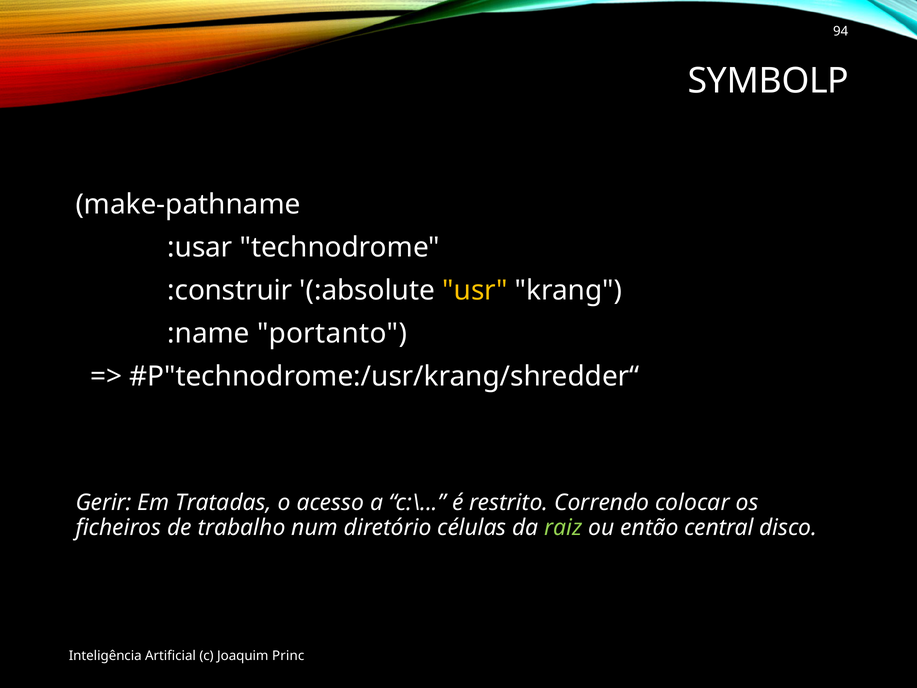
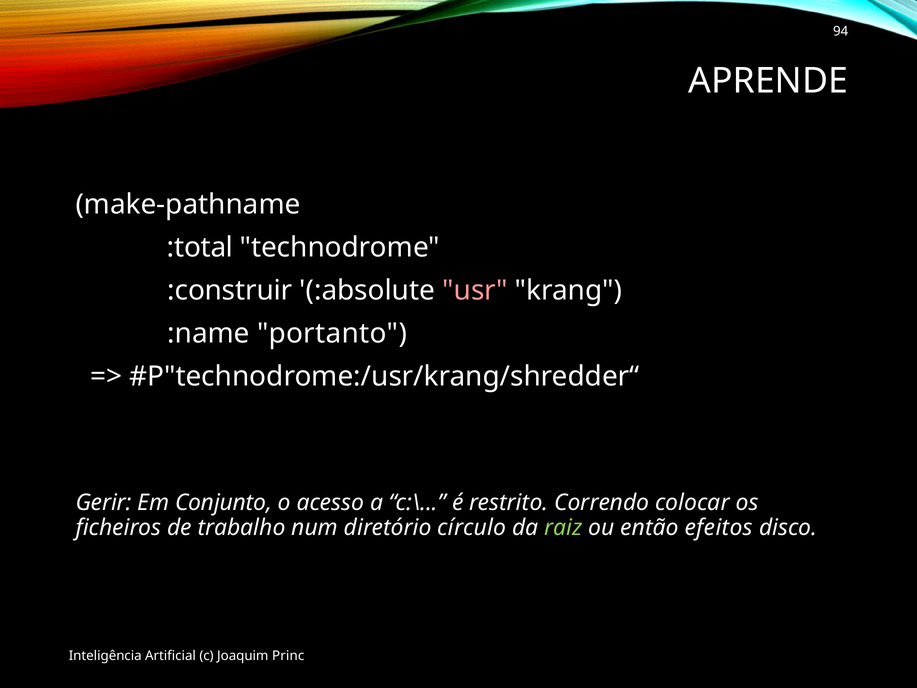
SYMBOLP: SYMBOLP -> APRENDE
:usar: :usar -> :total
usr colour: yellow -> pink
Tratadas: Tratadas -> Conjunto
células: células -> círculo
central: central -> efeitos
